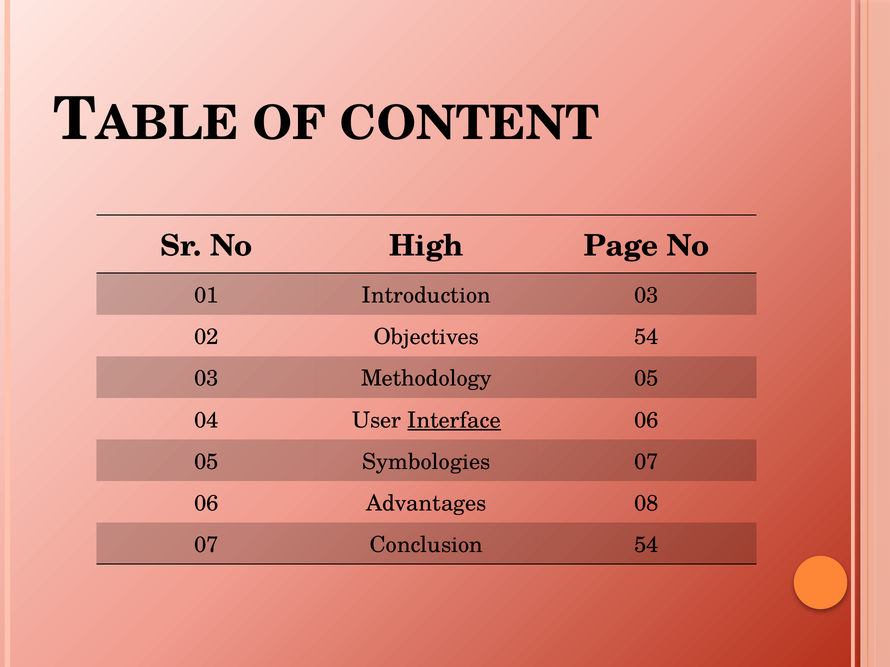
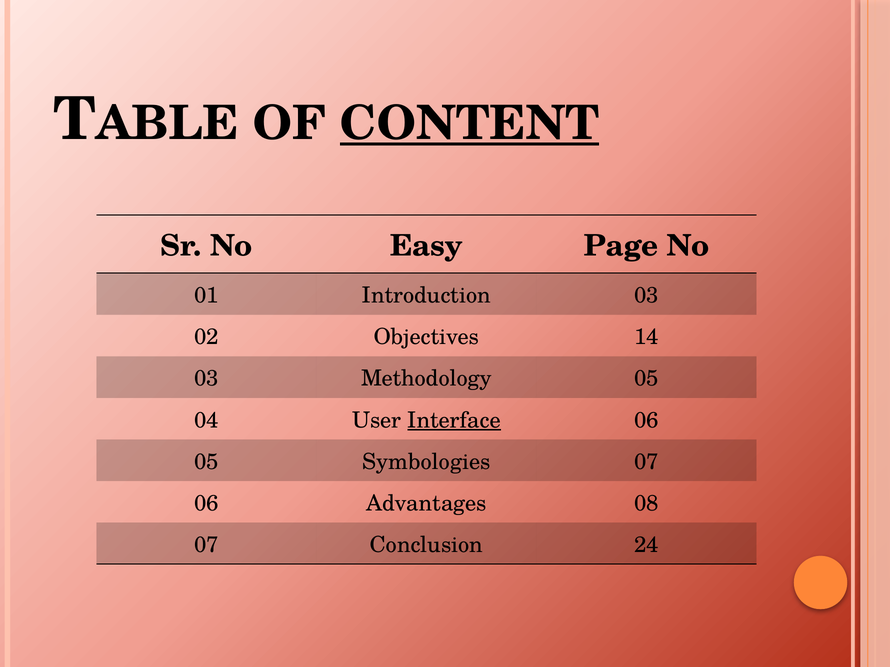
CONTENT underline: none -> present
High: High -> Easy
Objectives 54: 54 -> 14
Conclusion 54: 54 -> 24
